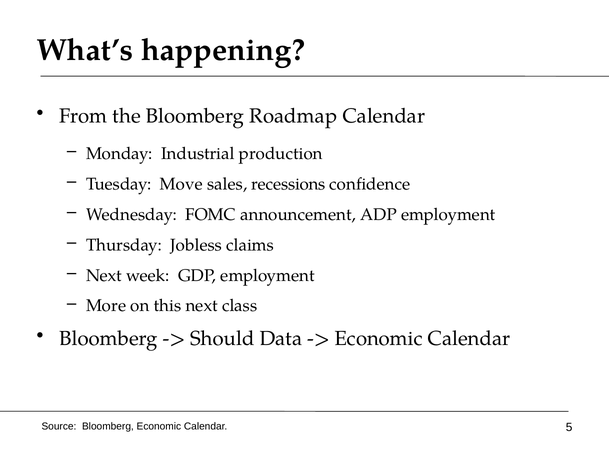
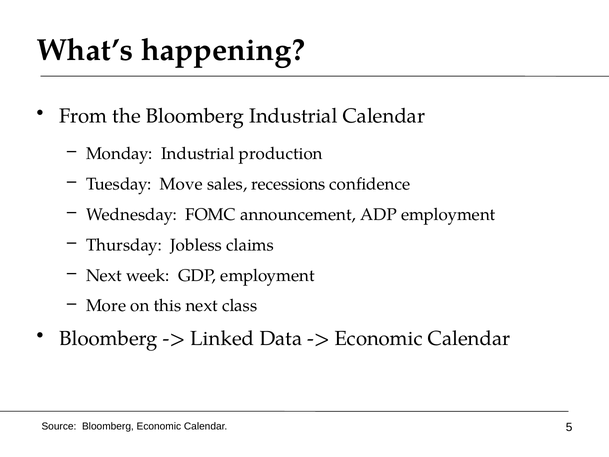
Bloomberg Roadmap: Roadmap -> Industrial
Should: Should -> Linked
